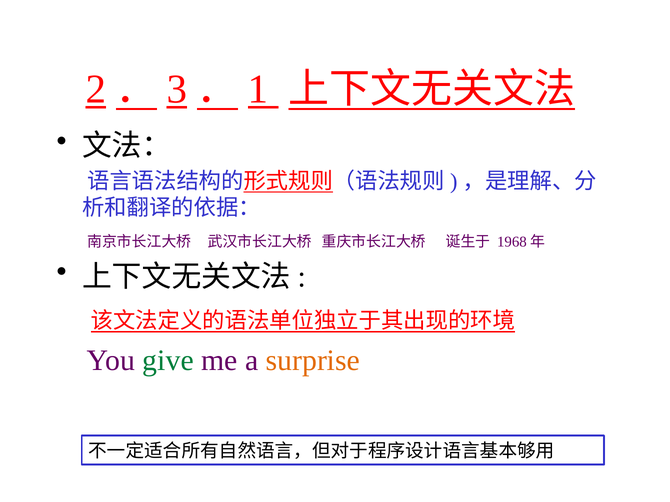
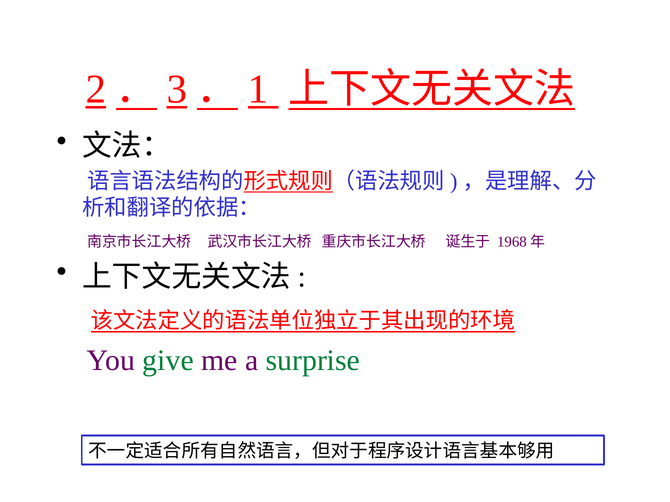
surprise colour: orange -> green
